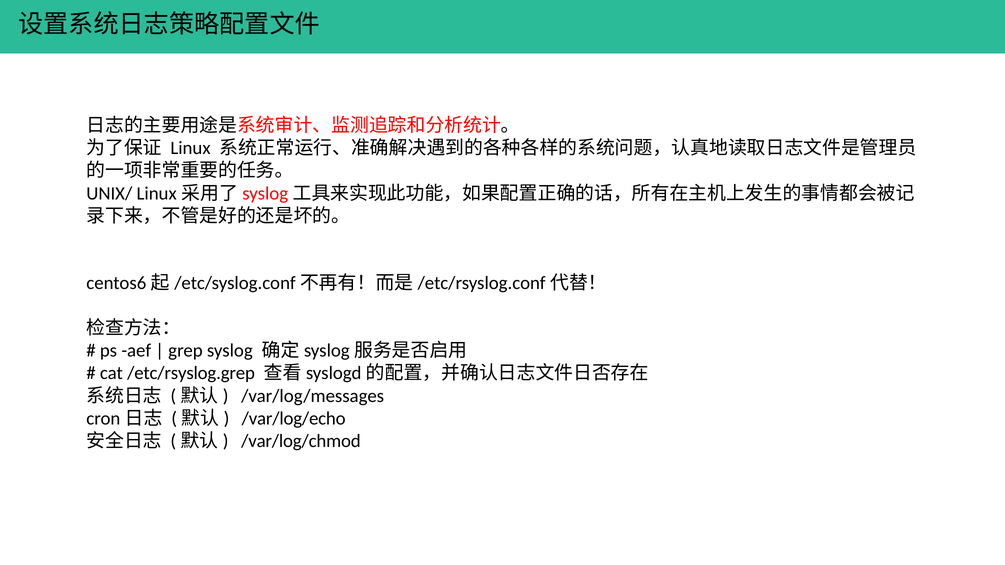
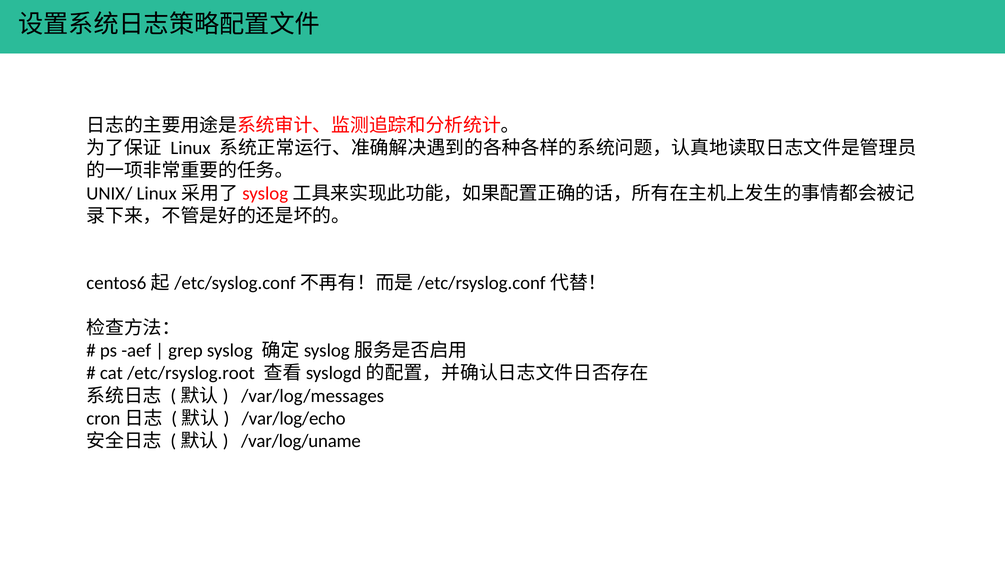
/etc/rsyslog.grep: /etc/rsyslog.grep -> /etc/rsyslog.root
/var/log/chmod: /var/log/chmod -> /var/log/uname
